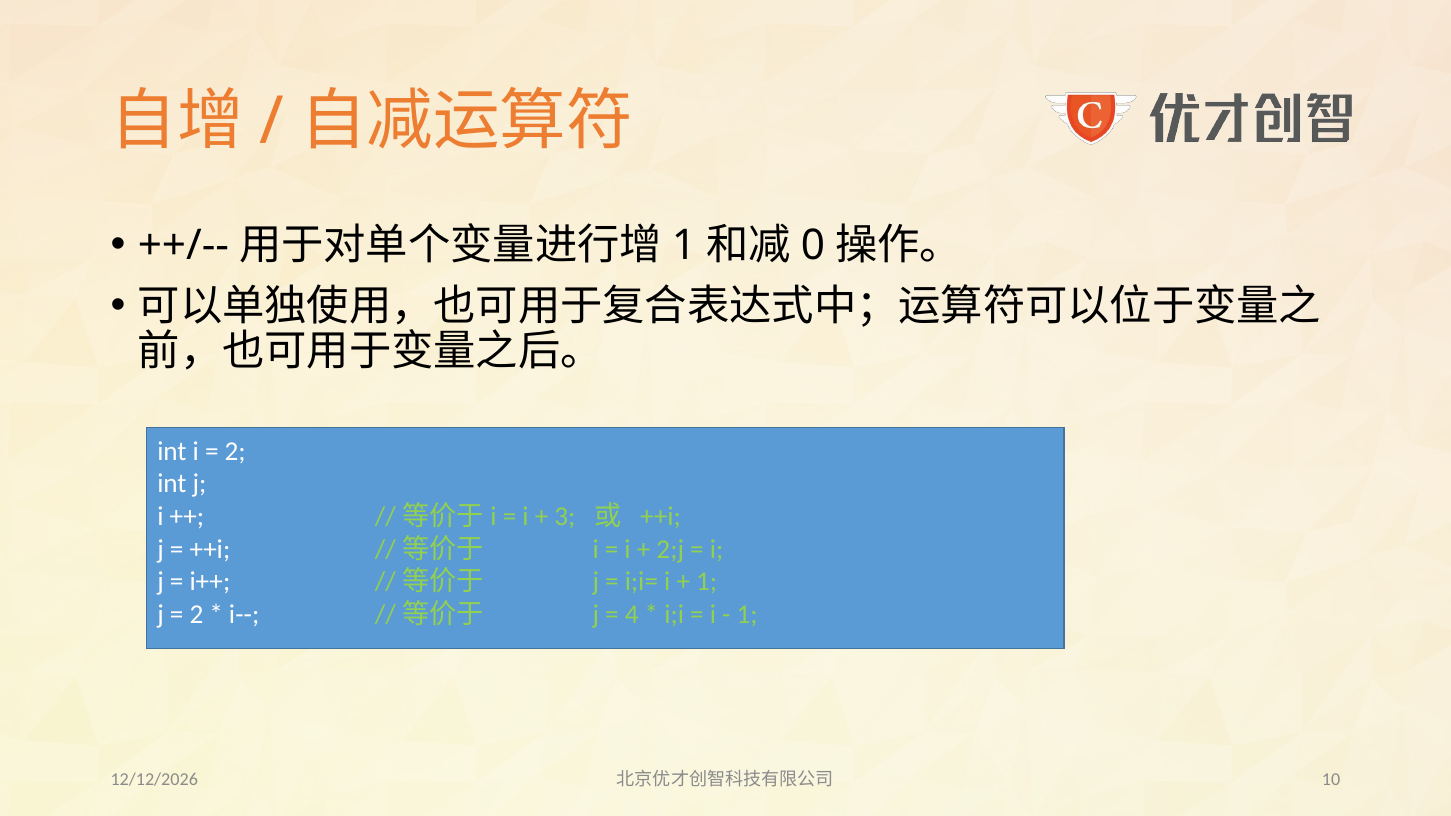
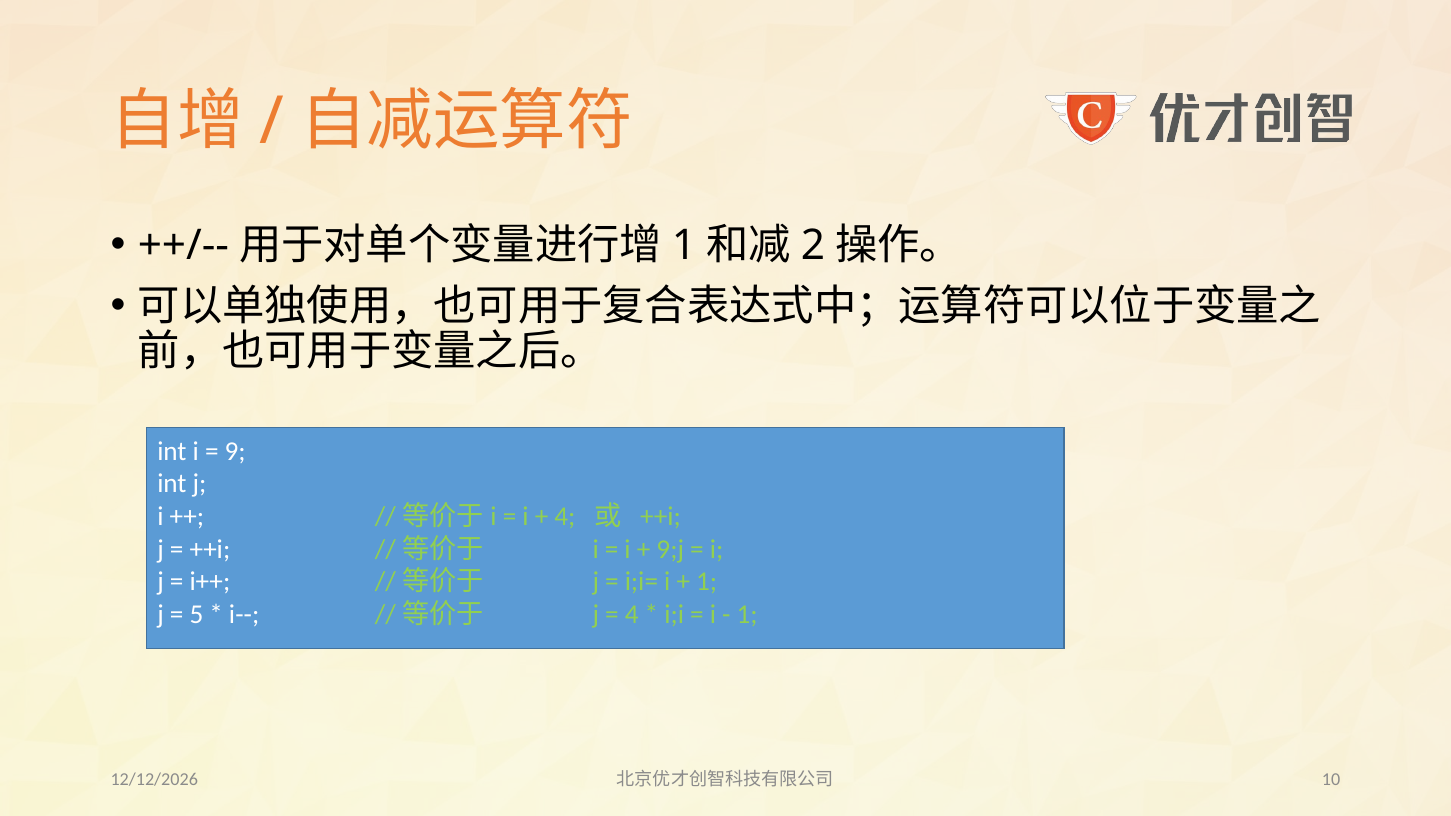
0: 0 -> 2
2 at (235, 451): 2 -> 9
3 at (565, 517): 3 -> 4
2;j: 2;j -> 9;j
2 at (196, 615): 2 -> 5
